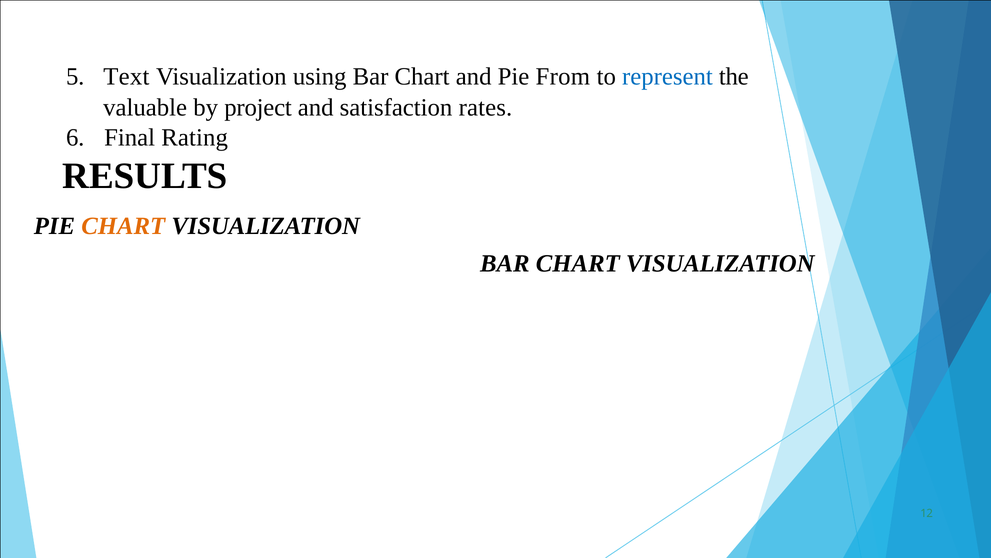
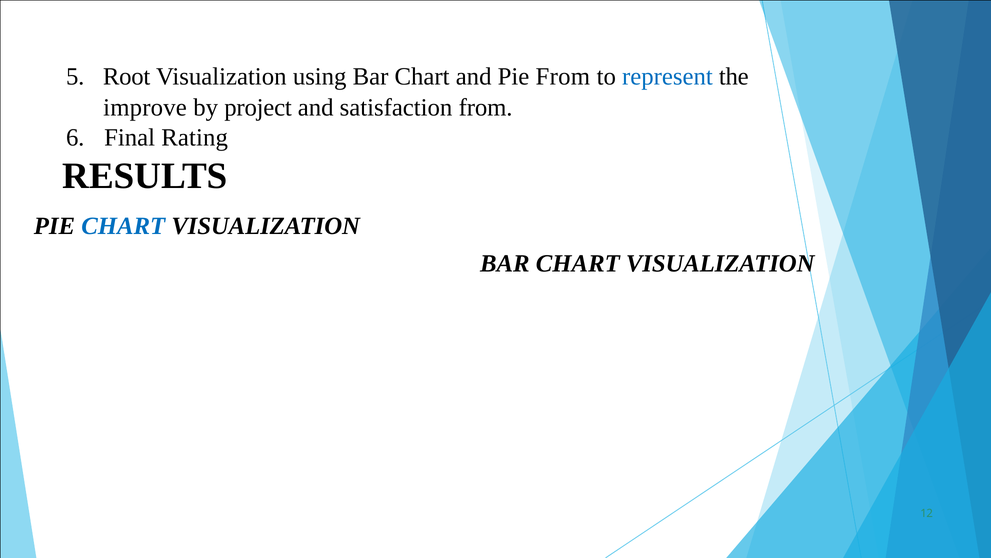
Text: Text -> Root
valuable: valuable -> improve
satisfaction rates: rates -> from
CHART at (123, 226) colour: orange -> blue
